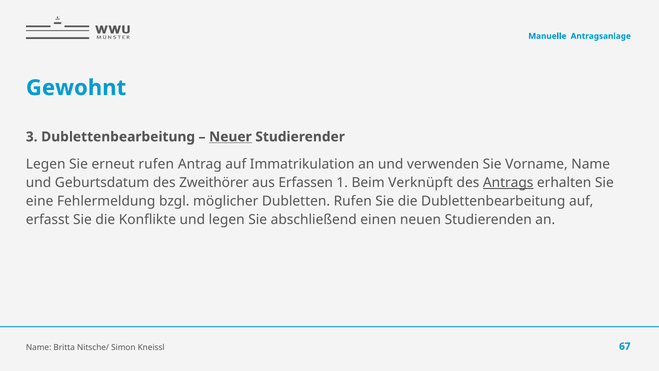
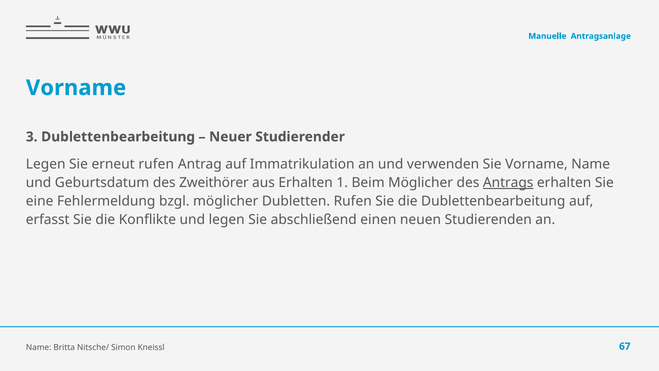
Gewohnt at (76, 88): Gewohnt -> Vorname
Neuer underline: present -> none
aus Erfassen: Erfassen -> Erhalten
Beim Verknüpft: Verknüpft -> Möglicher
